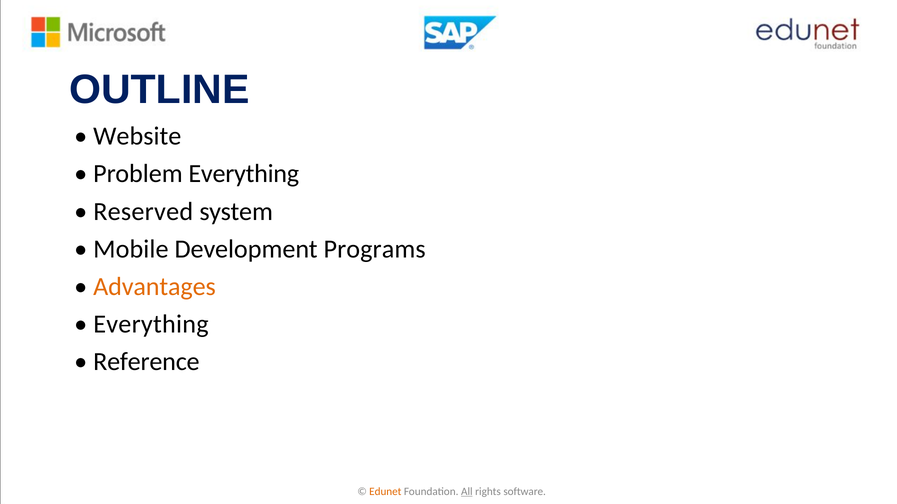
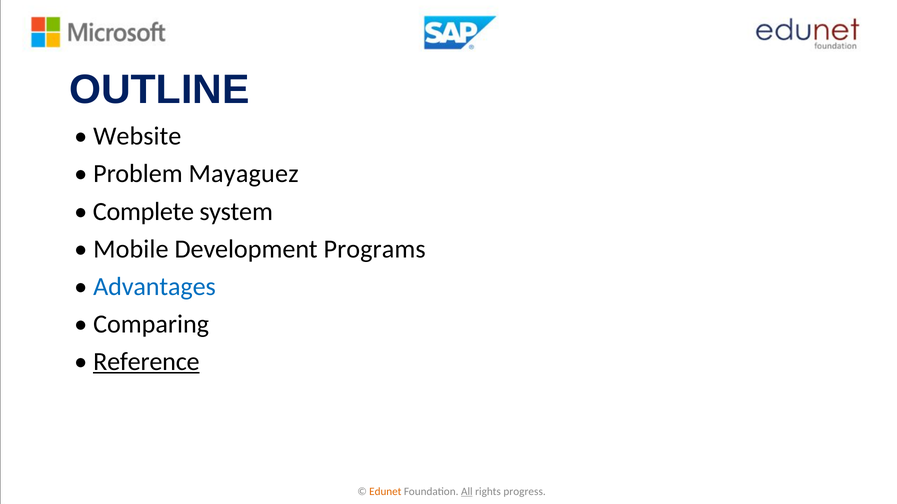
Problem Everything: Everything -> Mayaguez
Reserved: Reserved -> Complete
Advantages colour: orange -> blue
Everything at (151, 325): Everything -> Comparing
Reference underline: none -> present
software: software -> progress
